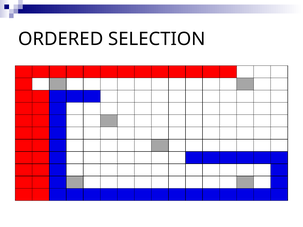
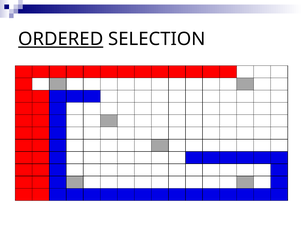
ORDERED underline: none -> present
